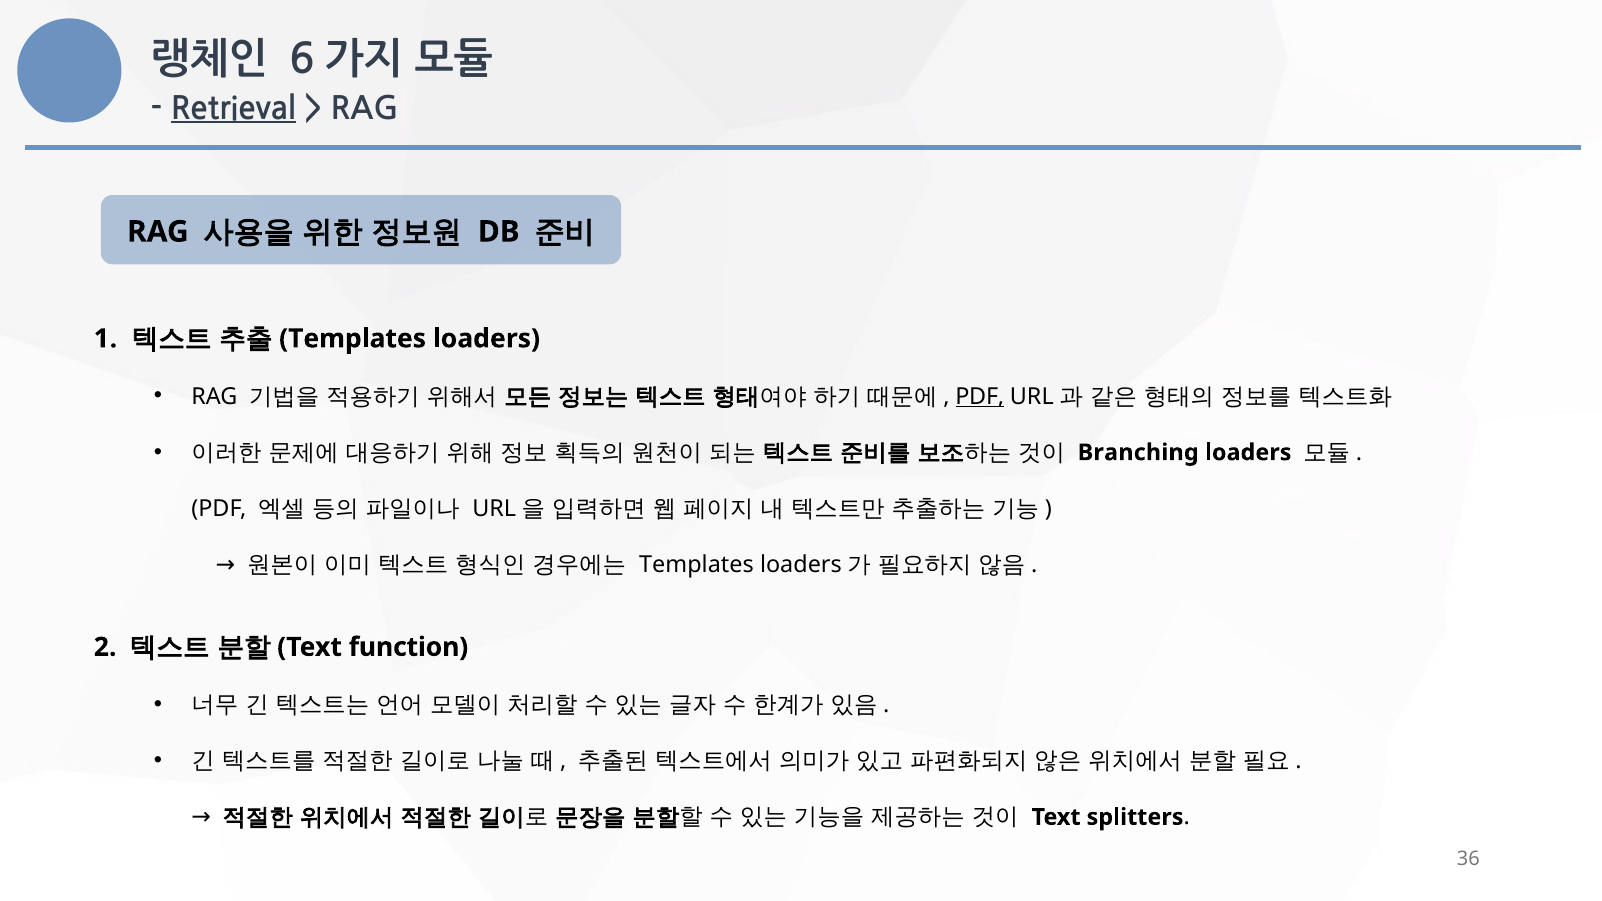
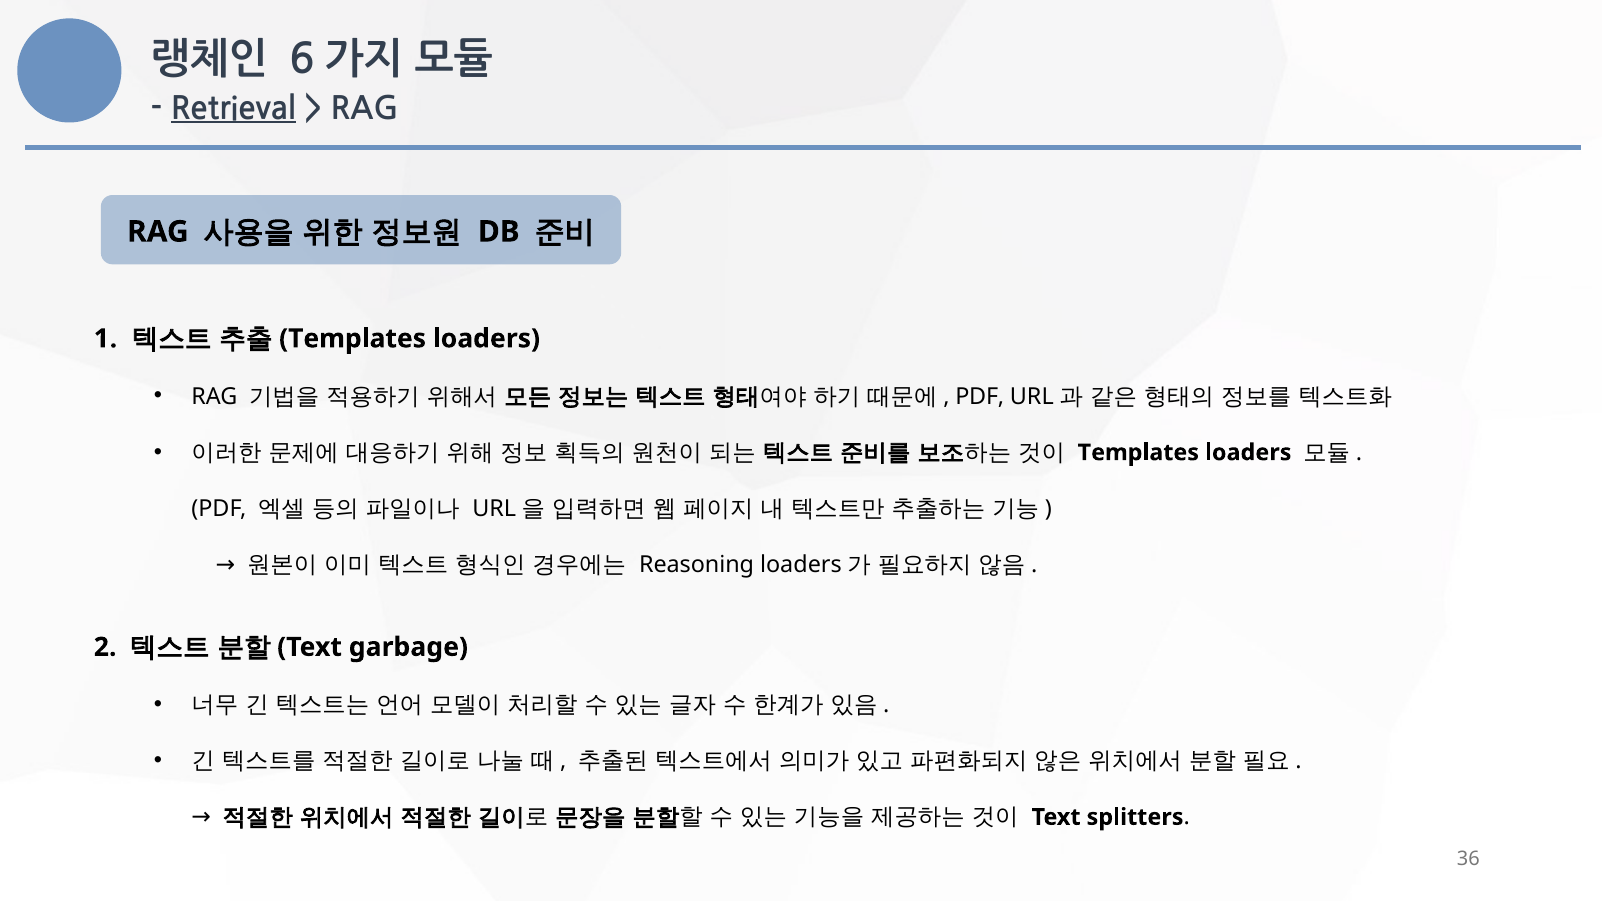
PDF at (980, 396) underline: present -> none
Branching at (1138, 453): Branching -> Templates
Templates at (696, 565): Templates -> Reasoning
function: function -> garbage
